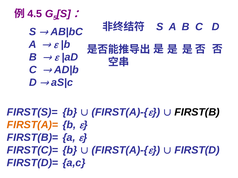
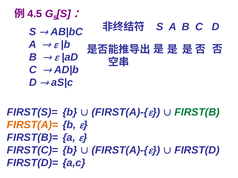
FIRST(B colour: black -> green
